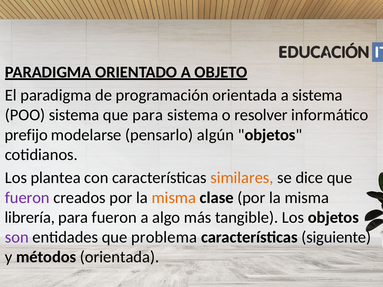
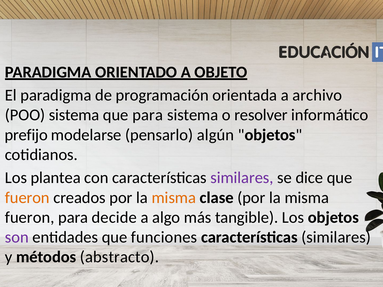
a sistema: sistema -> archivo
similares at (242, 178) colour: orange -> purple
fueron at (27, 198) colour: purple -> orange
librería at (30, 218): librería -> fueron
para fueron: fueron -> decide
problema: problema -> funciones
siguiente at (336, 237): siguiente -> similares
métodos orientada: orientada -> abstracto
